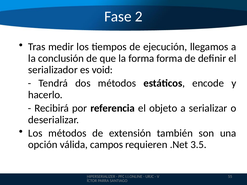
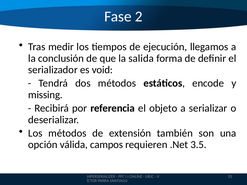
la forma: forma -> salida
hacerlo: hacerlo -> missing
